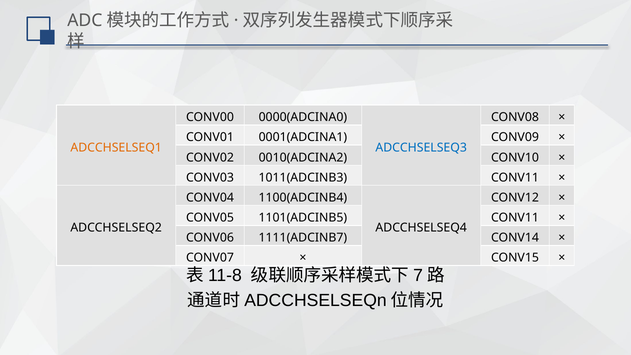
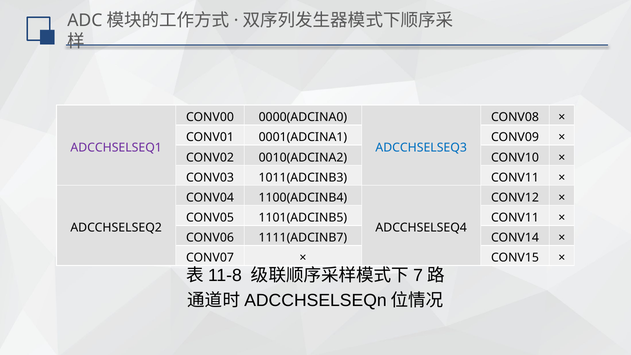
ADCCHSELSEQ1 colour: orange -> purple
